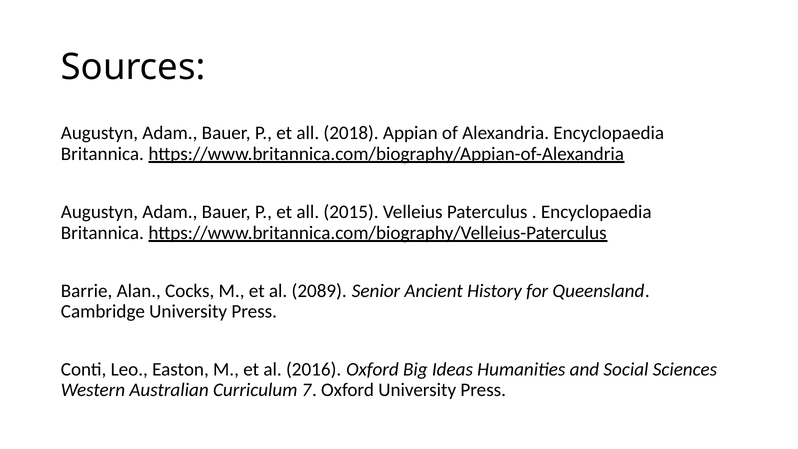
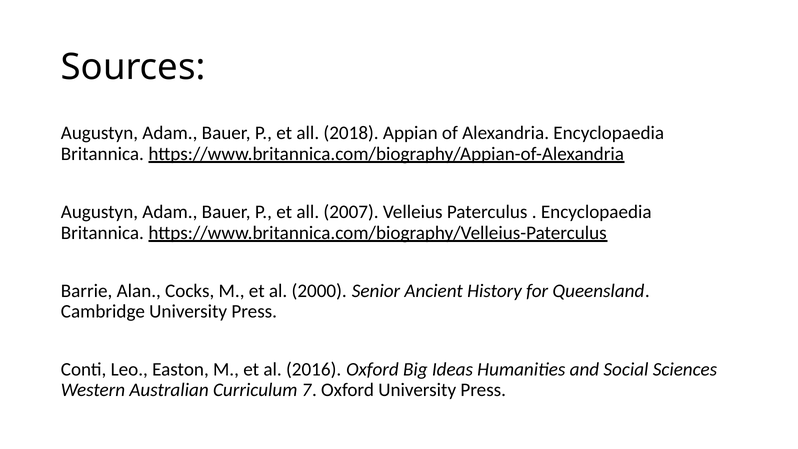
2015: 2015 -> 2007
2089: 2089 -> 2000
